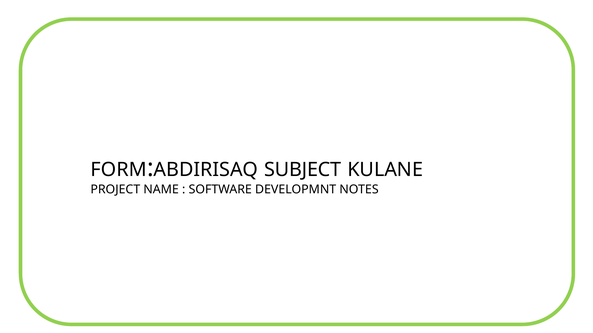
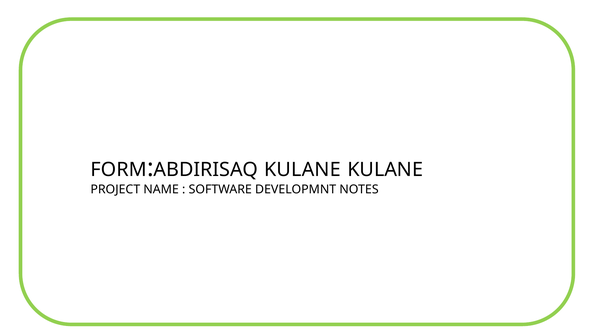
SUBJECT at (303, 170): SUBJECT -> KULANE
